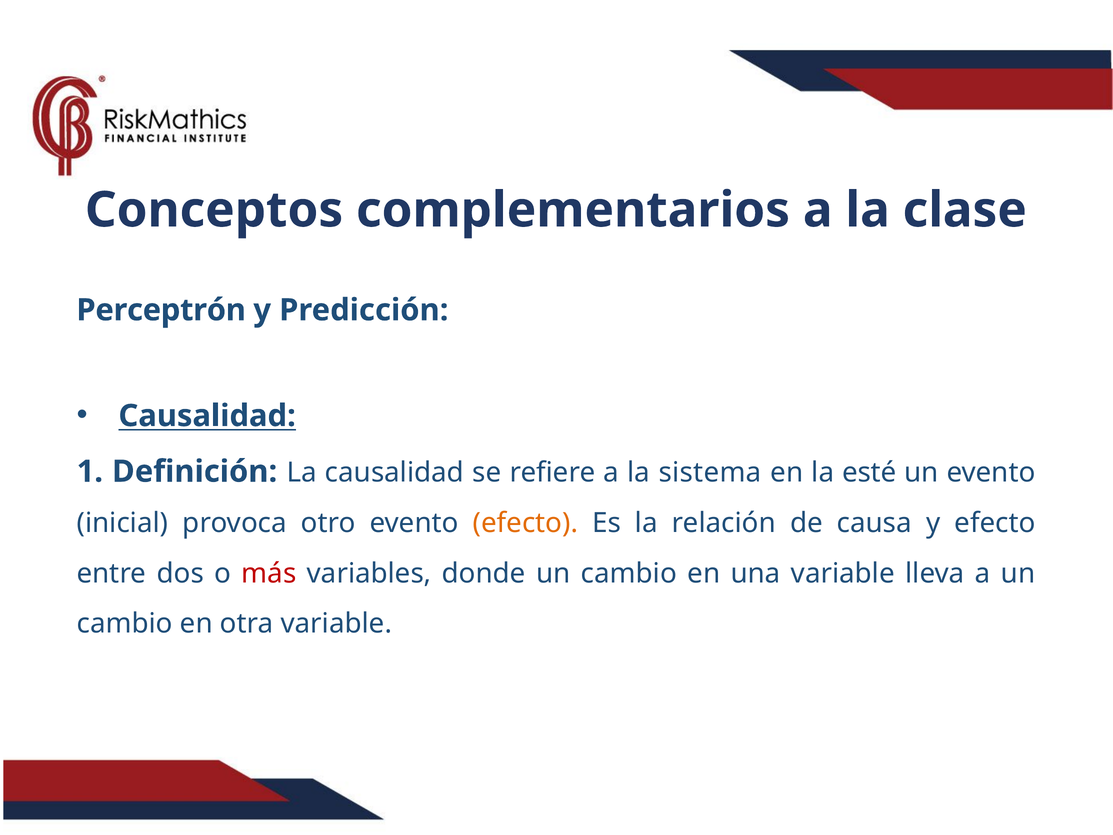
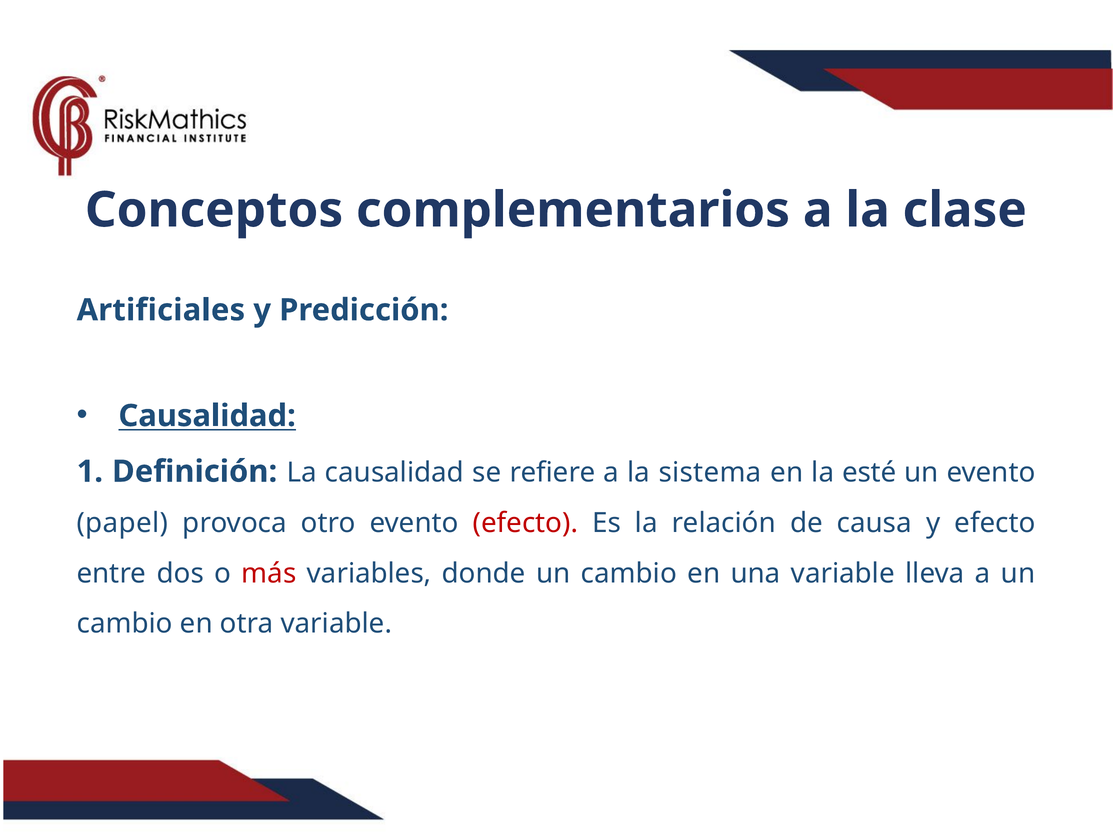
Perceptrón: Perceptrón -> Artificiales
inicial: inicial -> papel
efecto at (525, 523) colour: orange -> red
